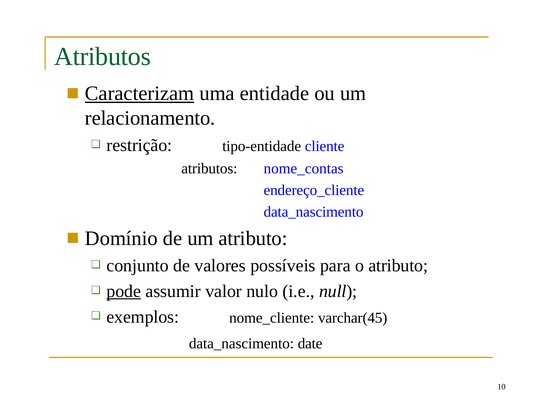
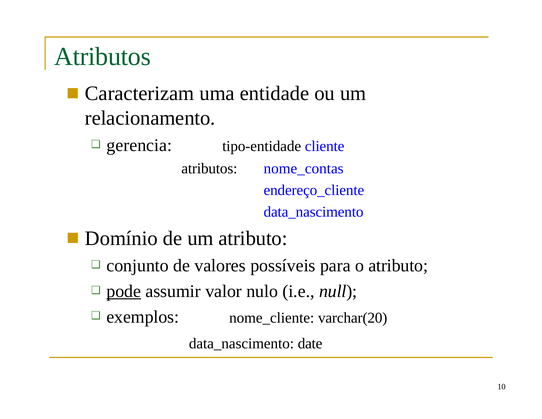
Caracterizam underline: present -> none
restrição: restrição -> gerencia
varchar(45: varchar(45 -> varchar(20
